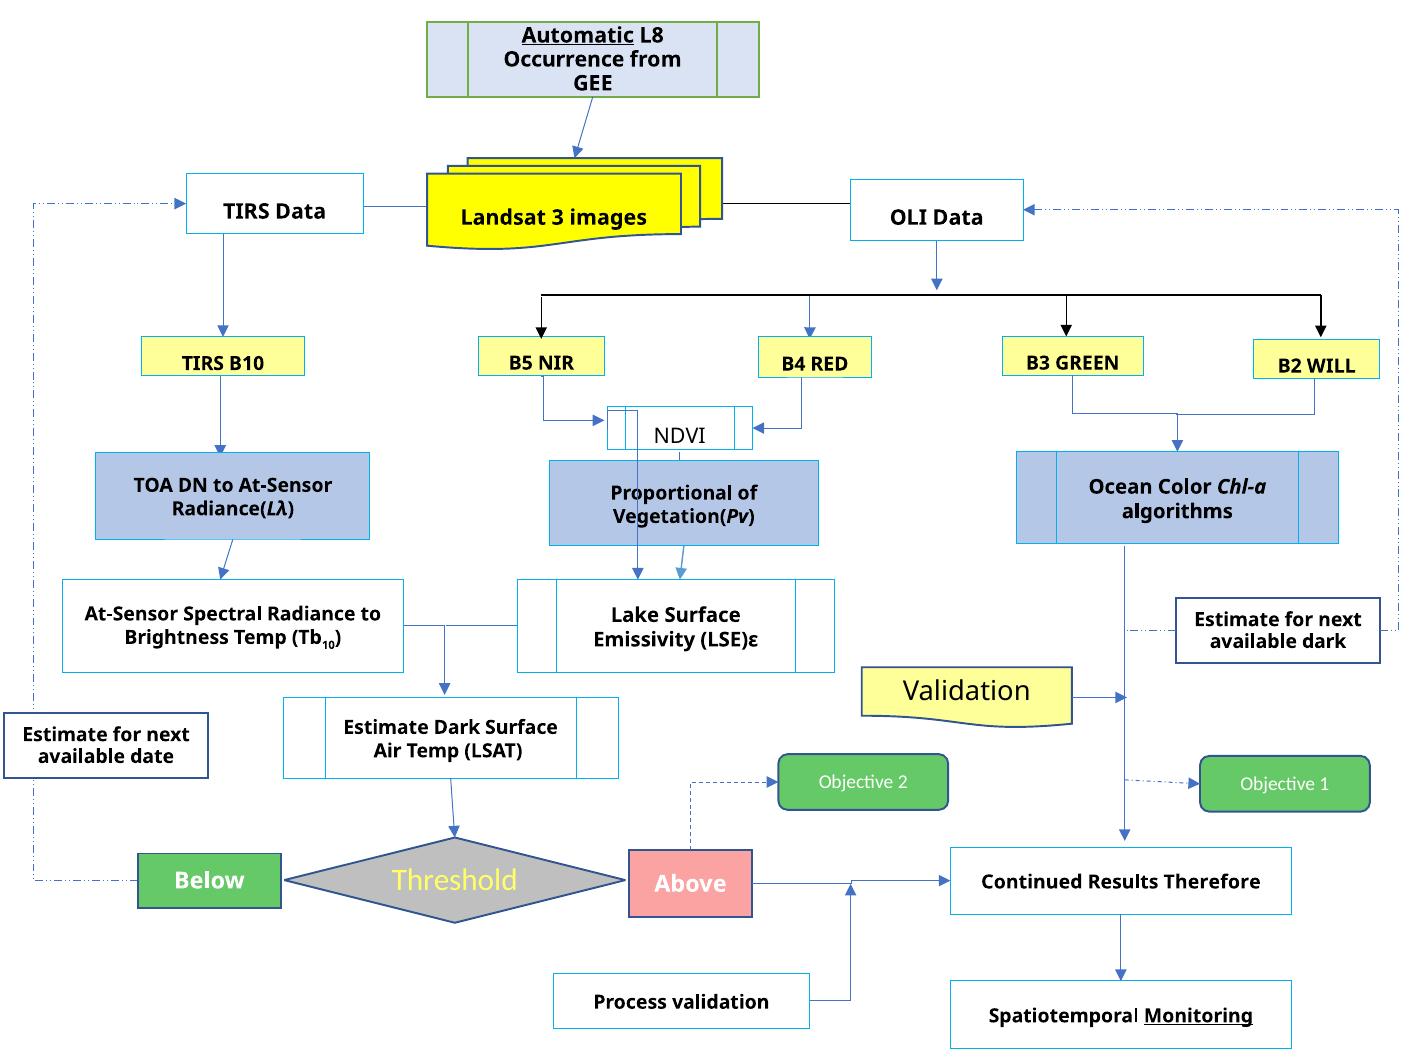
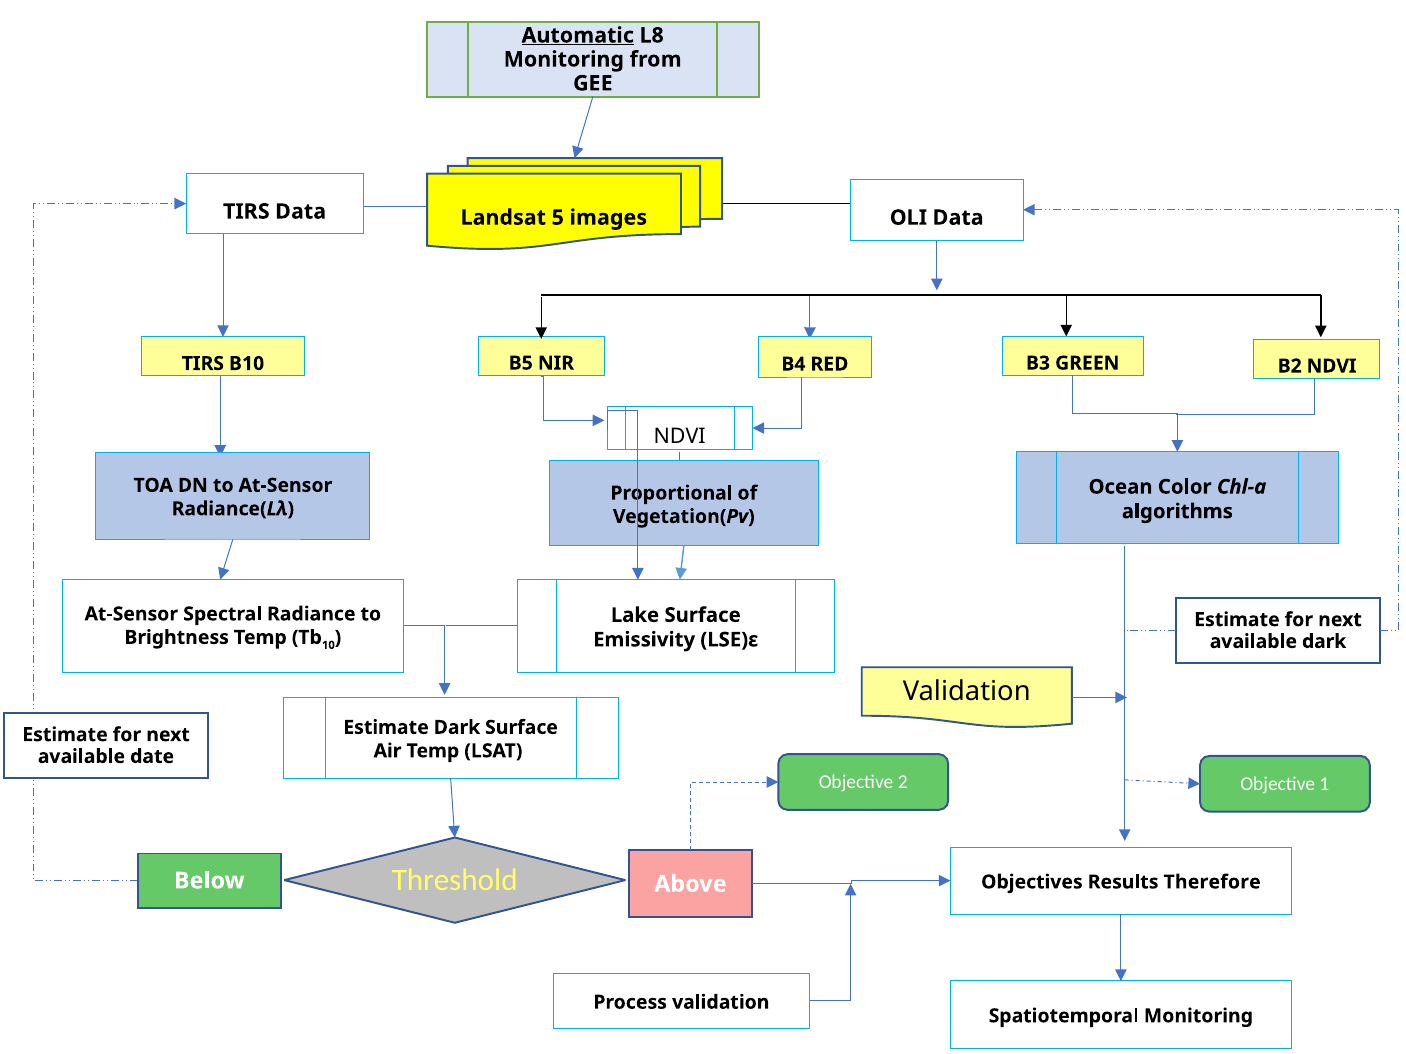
Occurrence at (564, 59): Occurrence -> Monitoring
3: 3 -> 5
B2 WILL: WILL -> NDVI
Continued: Continued -> Objectives
Monitoring at (1198, 1016) underline: present -> none
